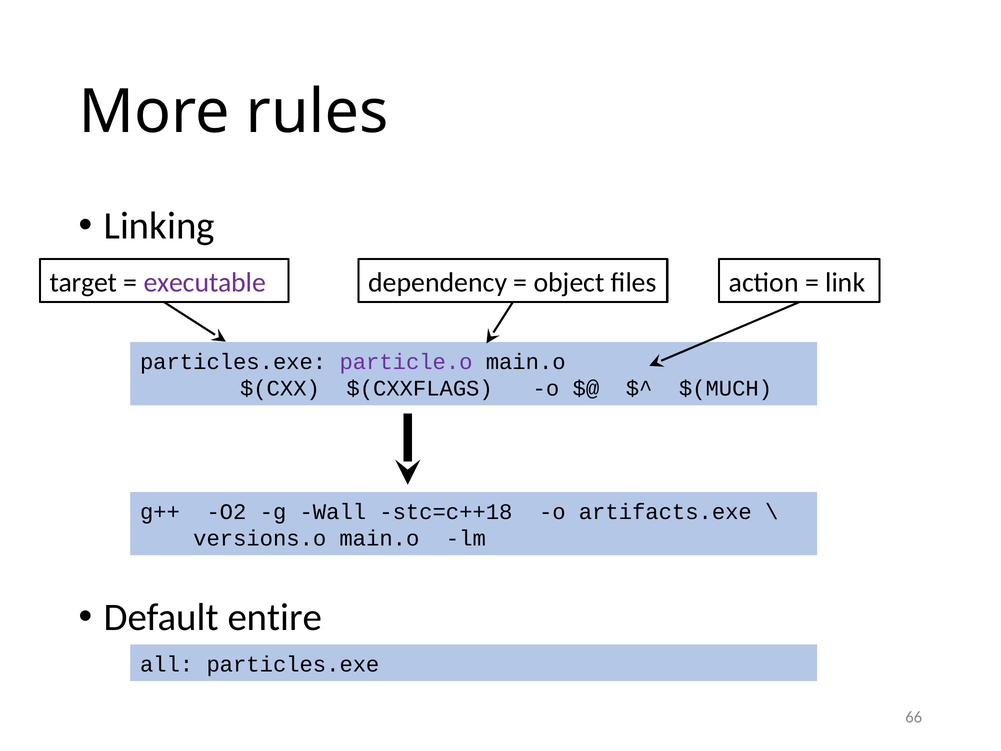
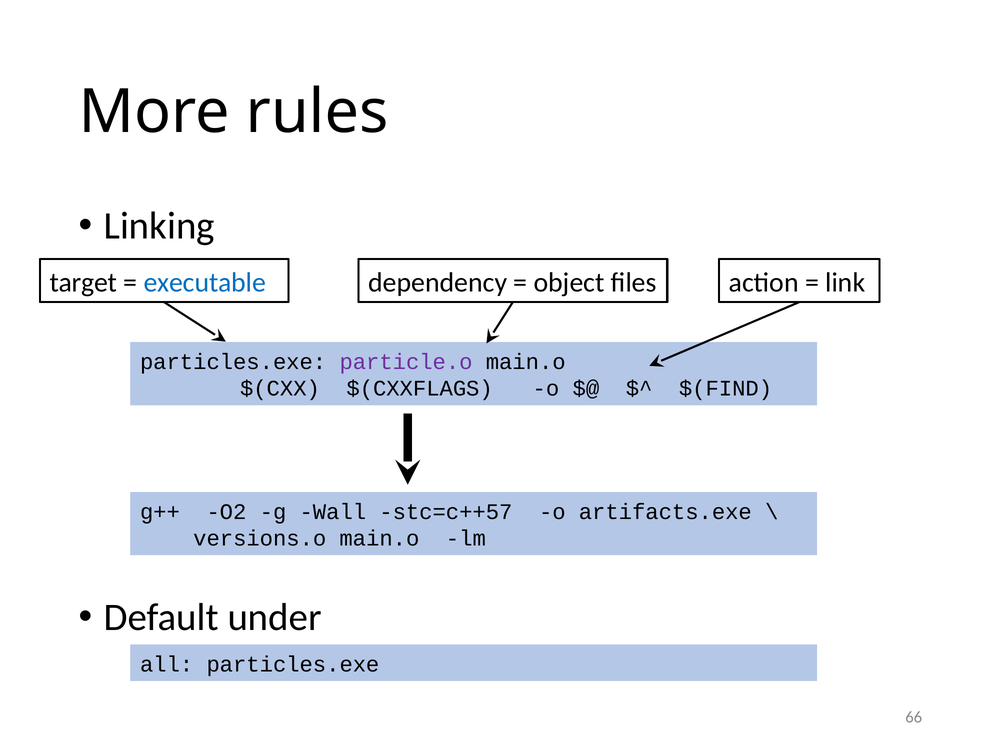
executable colour: purple -> blue
$(MUCH: $(MUCH -> $(FIND
stc=c++18: stc=c++18 -> stc=c++57
entire: entire -> under
